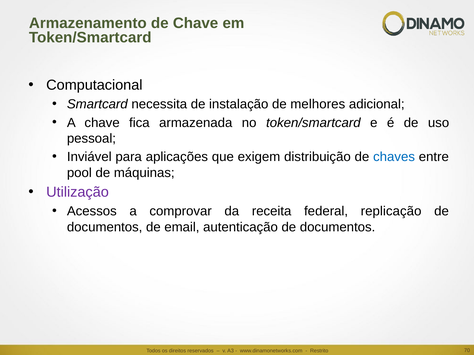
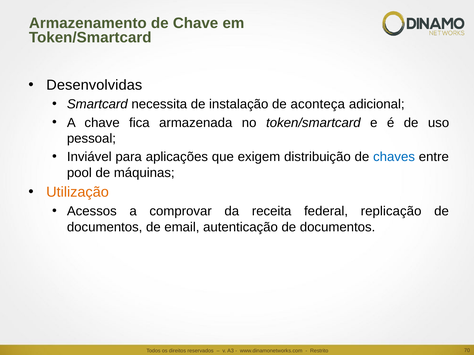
Computacional: Computacional -> Desenvolvidas
melhores: melhores -> aconteça
Utilização colour: purple -> orange
